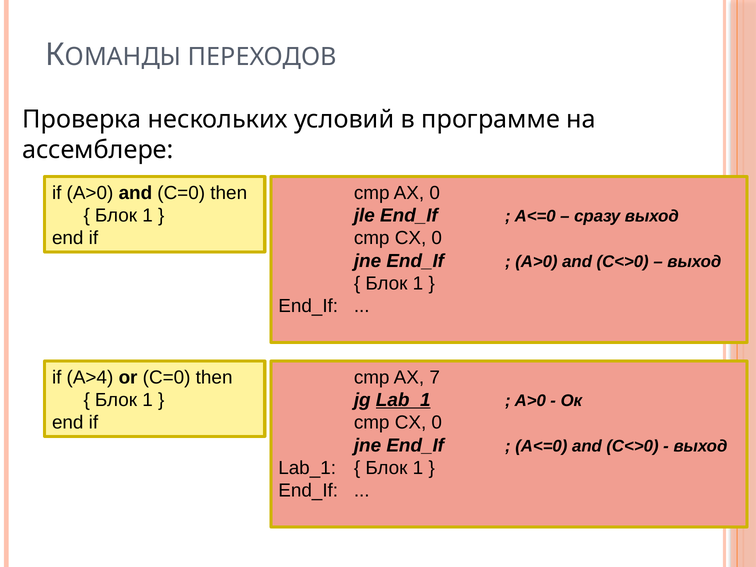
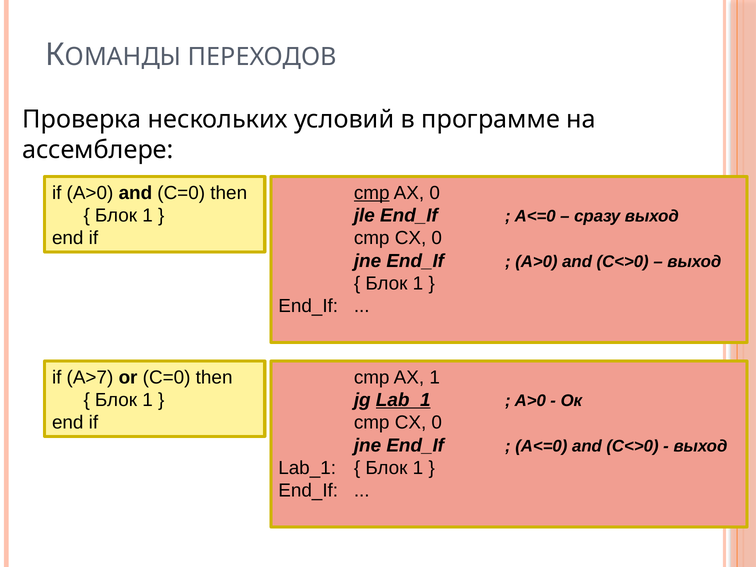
cmp at (372, 193) underline: none -> present
A>4: A>4 -> A>7
AX 7: 7 -> 1
